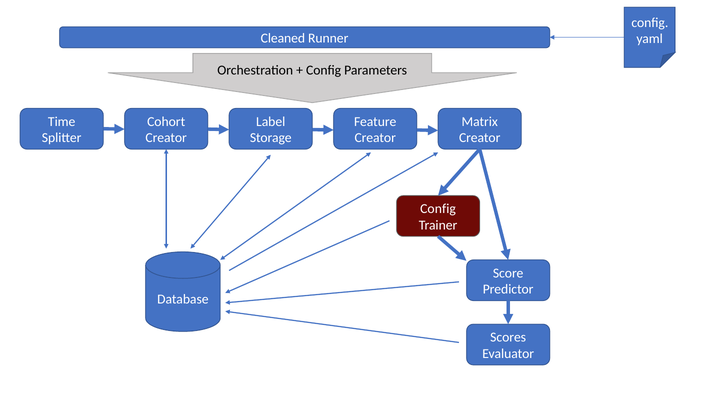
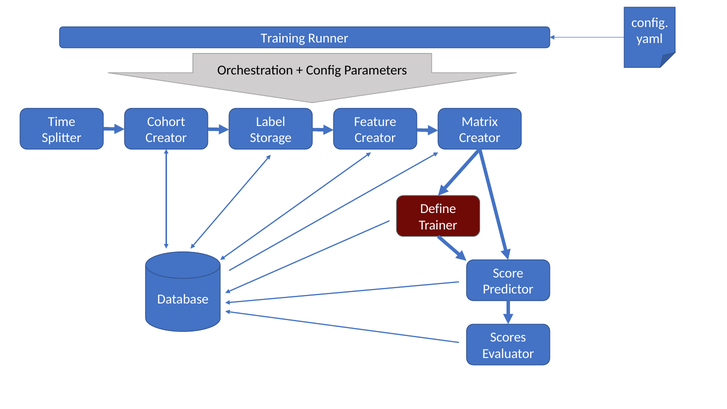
Cleaned: Cleaned -> Training
Config at (438, 209): Config -> Define
